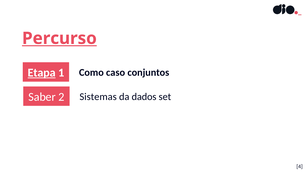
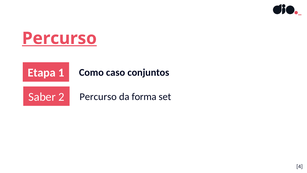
Etapa underline: present -> none
2 Sistemas: Sistemas -> Percurso
dados: dados -> forma
